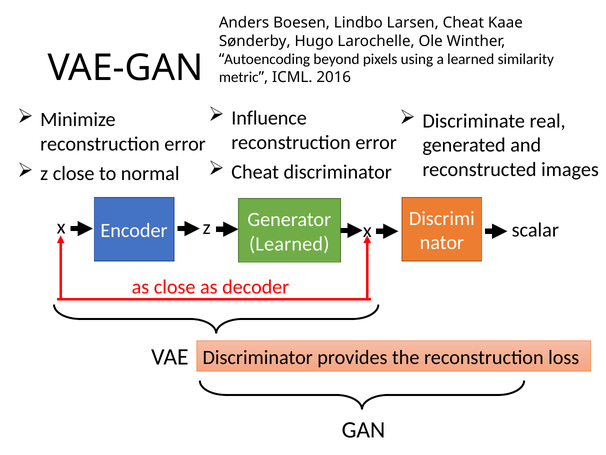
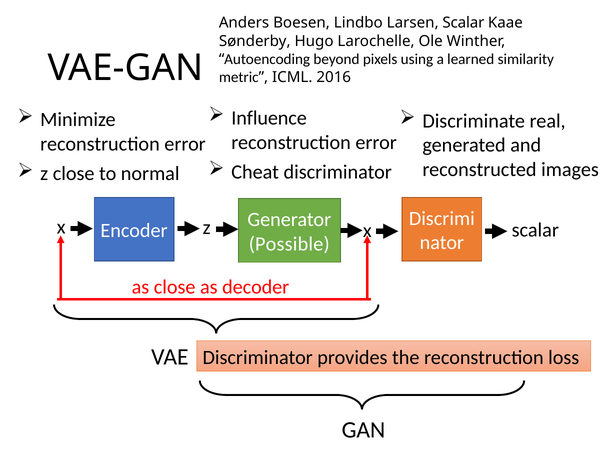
Larsen Cheat: Cheat -> Scalar
Learned at (289, 244): Learned -> Possible
